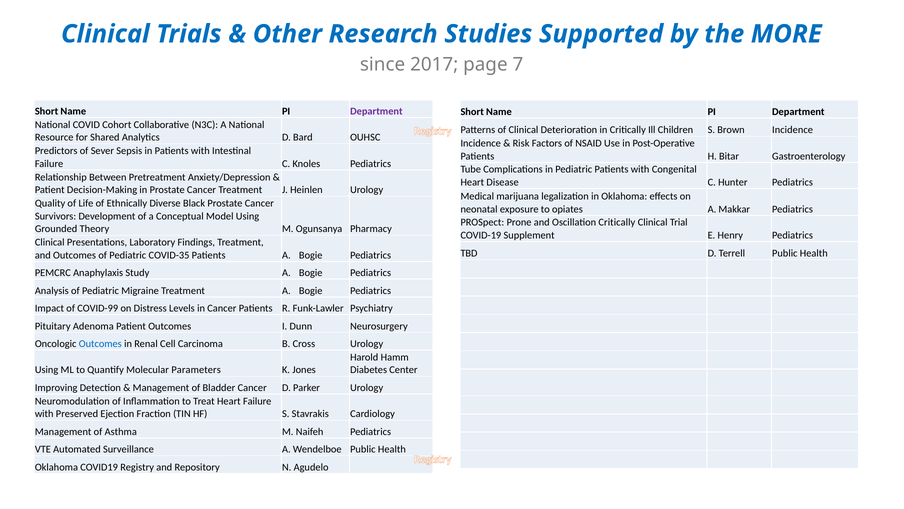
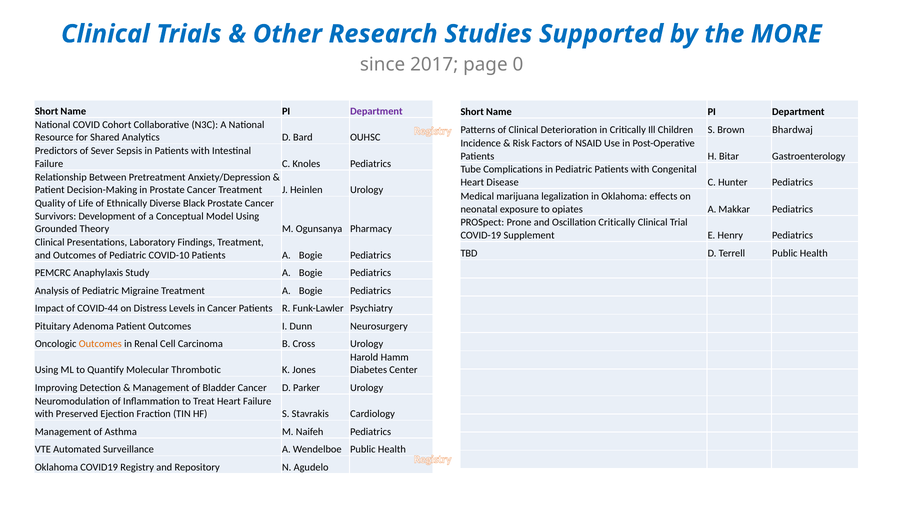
7: 7 -> 0
Brown Incidence: Incidence -> Bhardwaj
COVID-35: COVID-35 -> COVID-10
COVID-99: COVID-99 -> COVID-44
Outcomes at (100, 343) colour: blue -> orange
Parameters: Parameters -> Thrombotic
